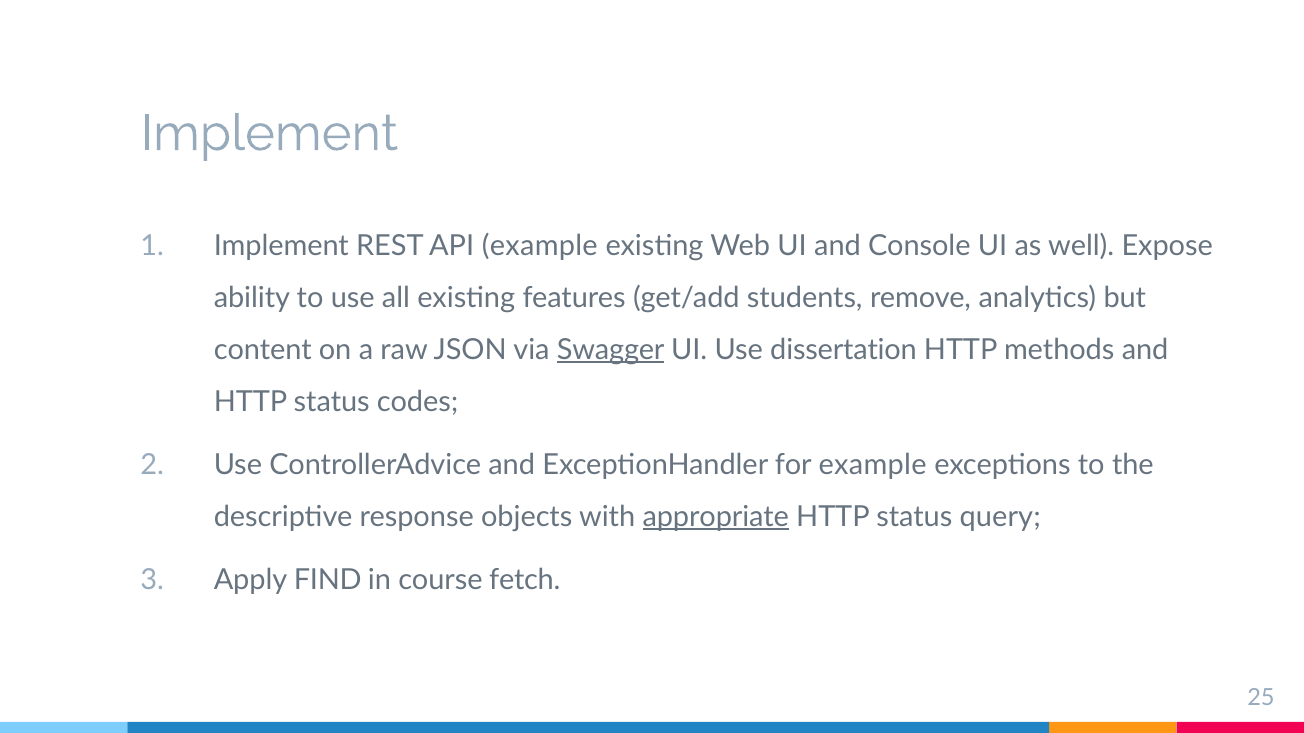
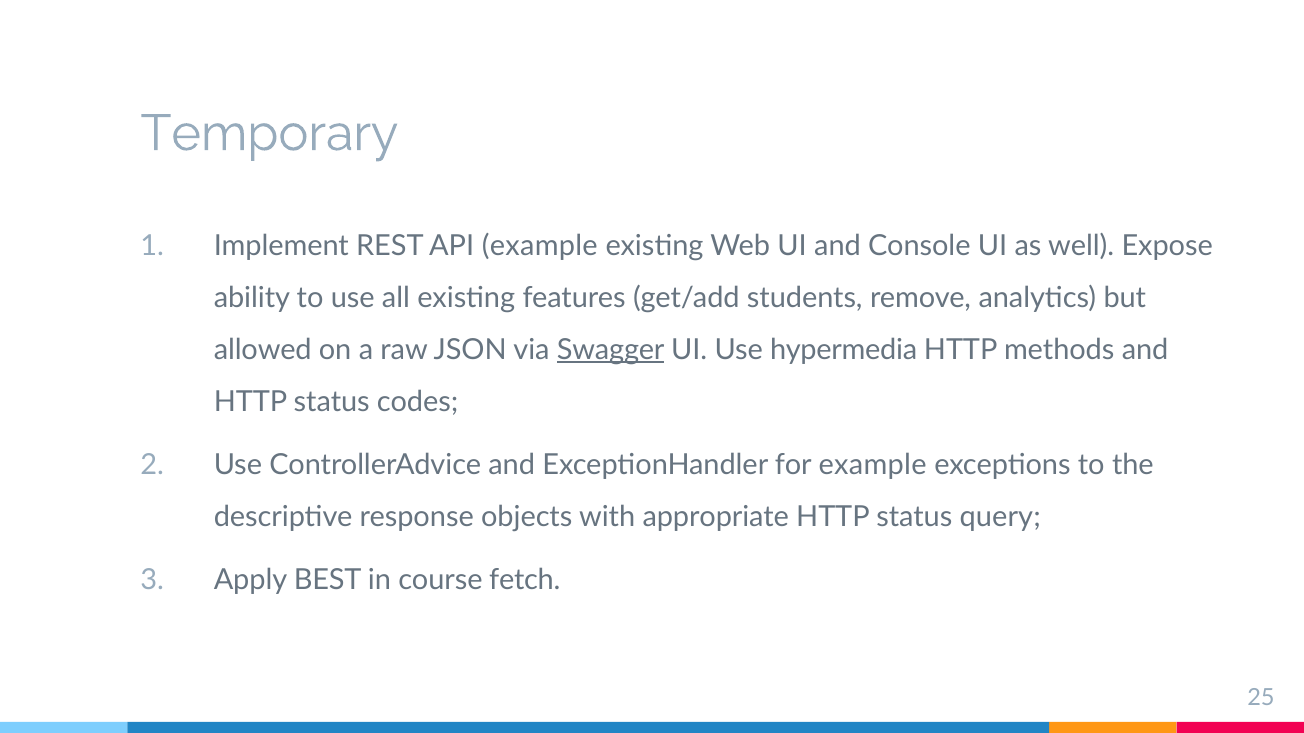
Implement at (269, 133): Implement -> Temporary
content: content -> allowed
dissertation: dissertation -> hypermedia
appropriate underline: present -> none
FIND: FIND -> BEST
